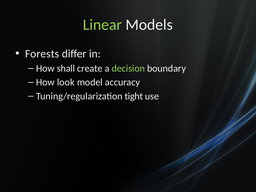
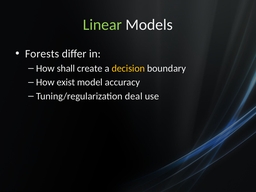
decision colour: light green -> yellow
look: look -> exist
tight: tight -> deal
